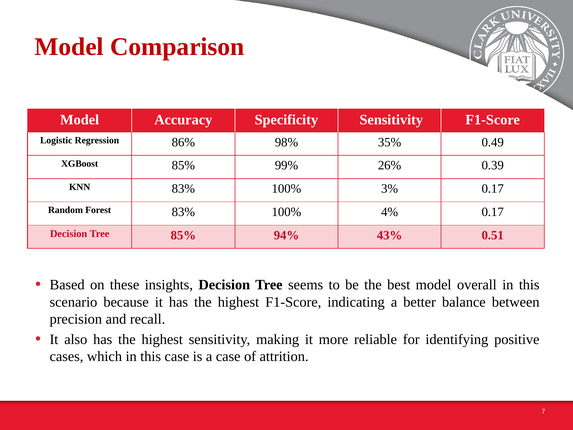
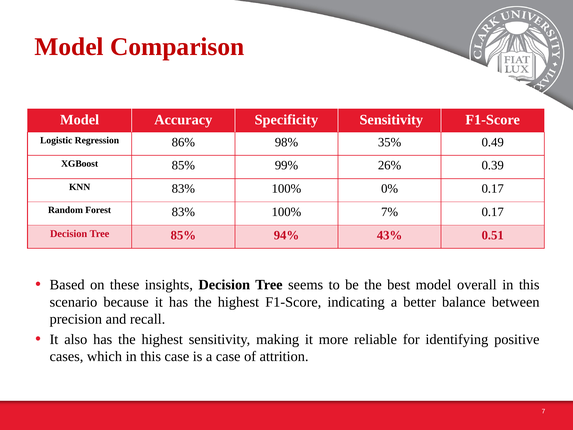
3%: 3% -> 0%
4%: 4% -> 7%
